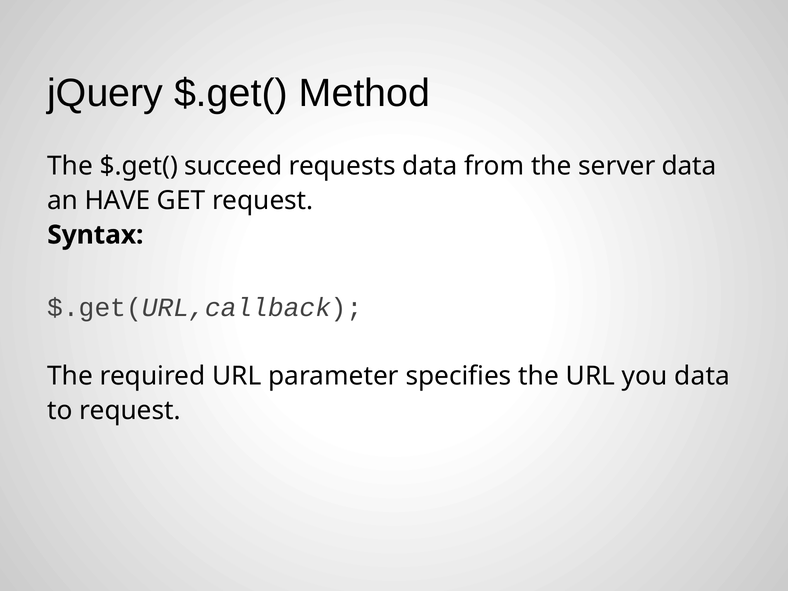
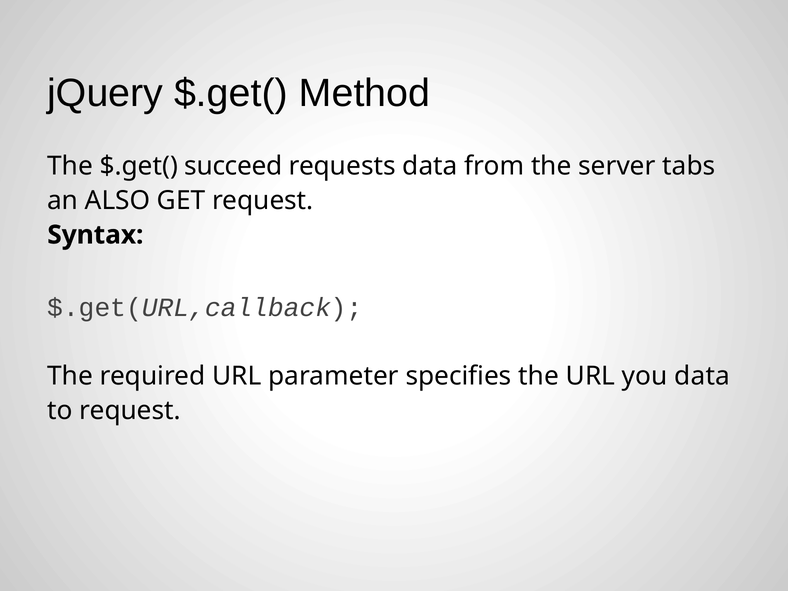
server data: data -> tabs
HAVE: HAVE -> ALSO
